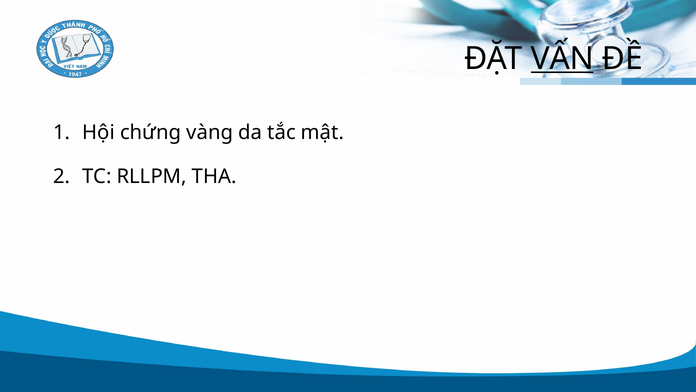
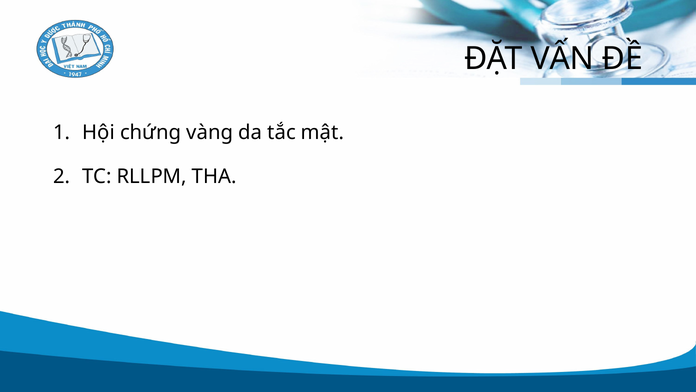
VẤN underline: present -> none
